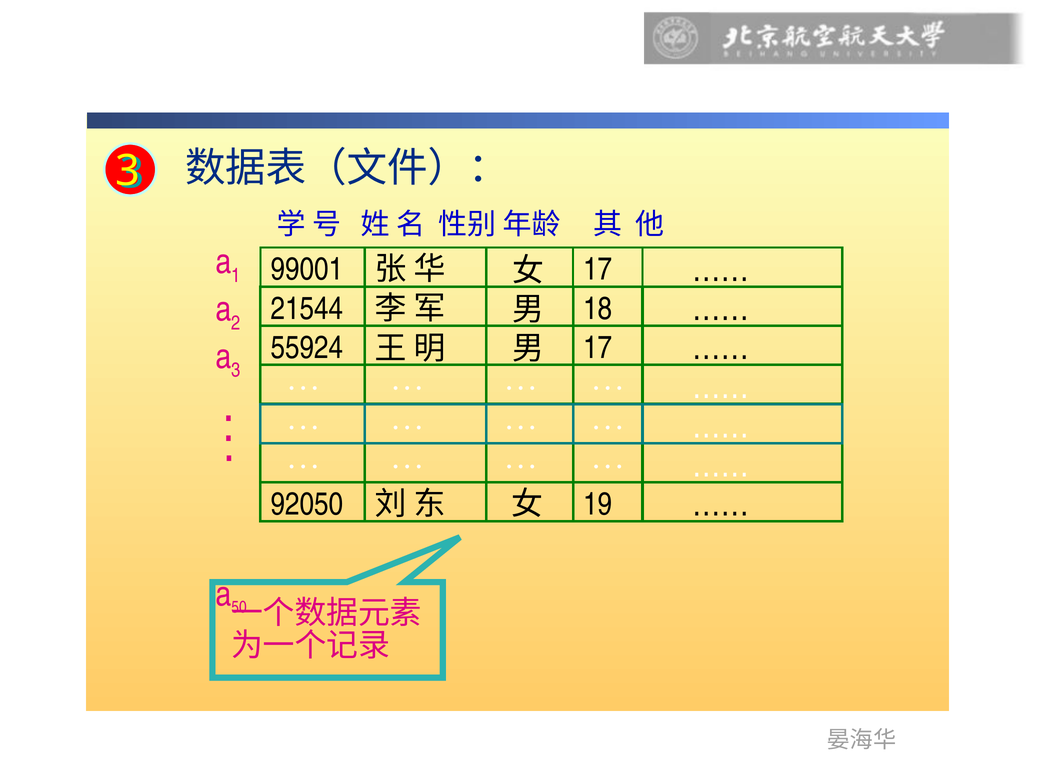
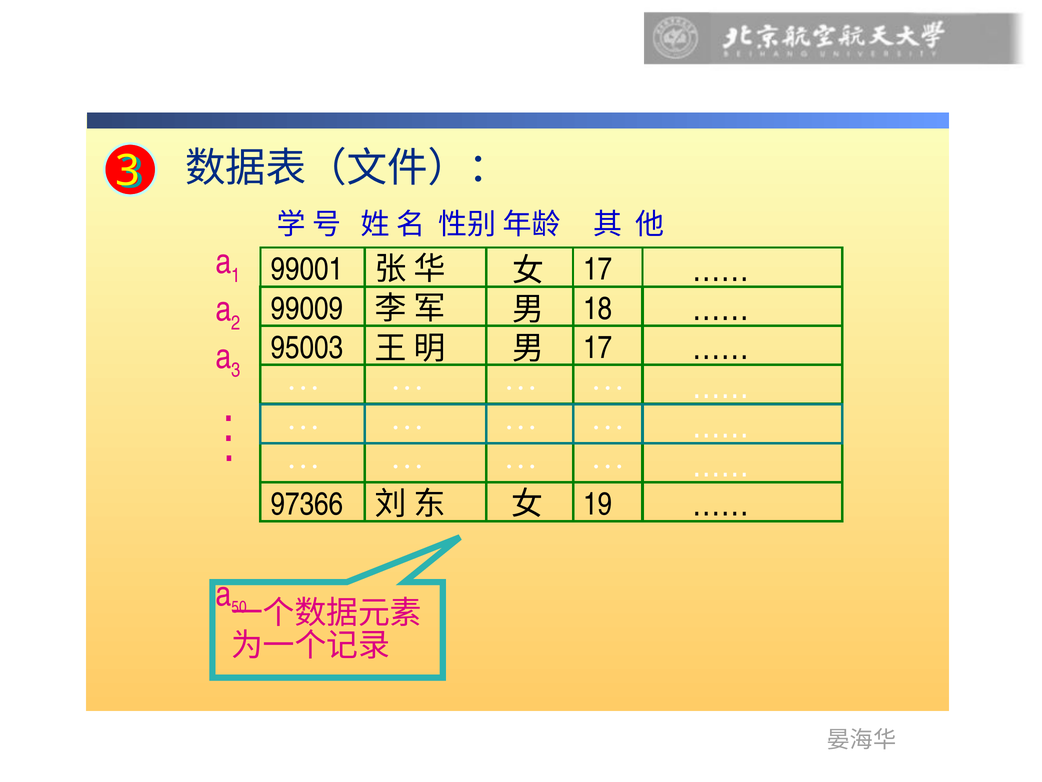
21544: 21544 -> 99009
55924: 55924 -> 95003
92050: 92050 -> 97366
